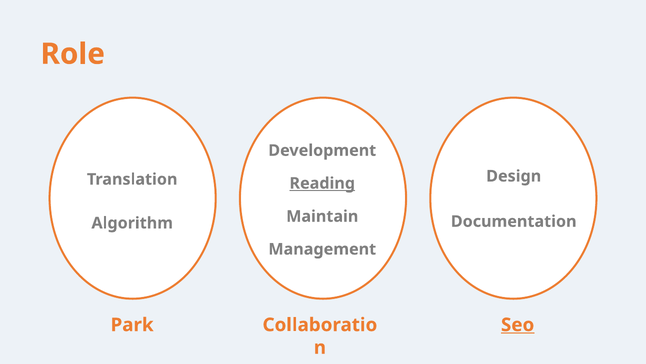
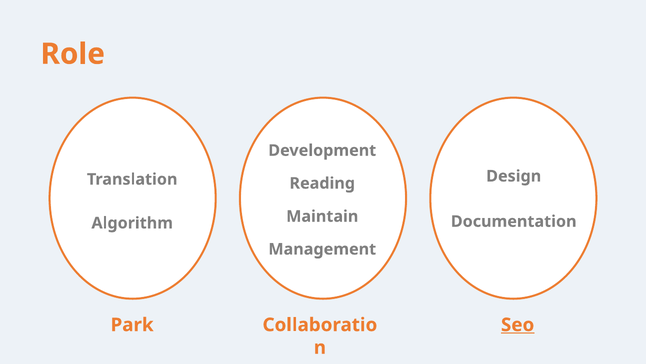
Reading underline: present -> none
